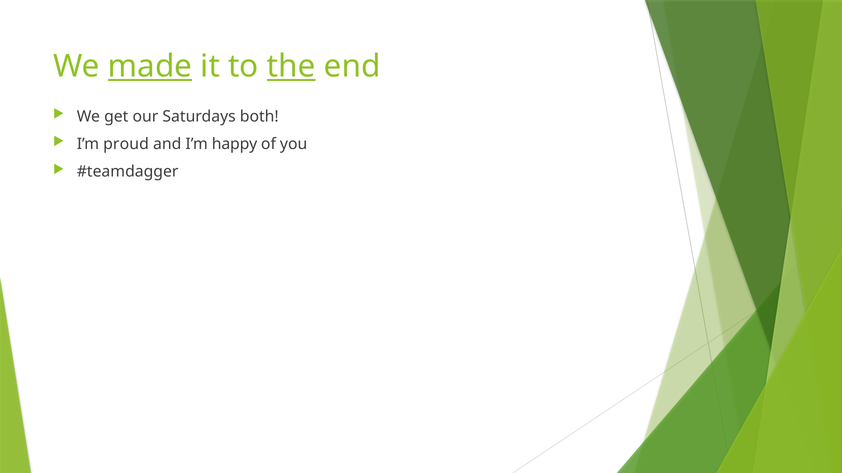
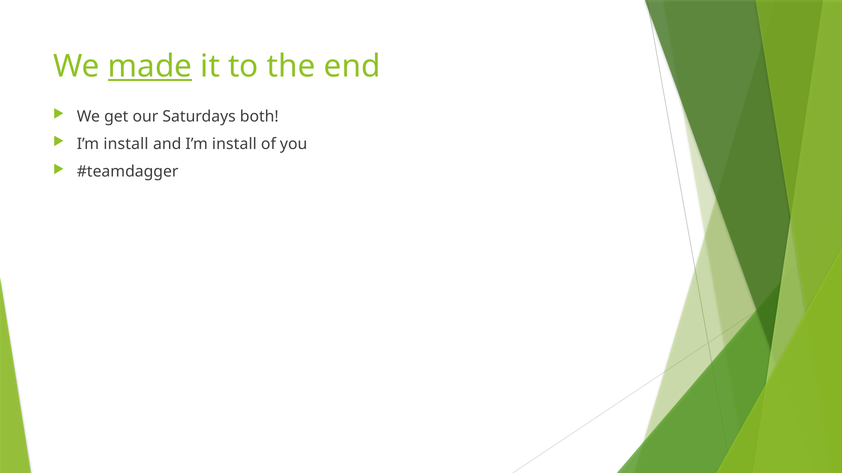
the underline: present -> none
proud at (126, 144): proud -> install
and I’m happy: happy -> install
